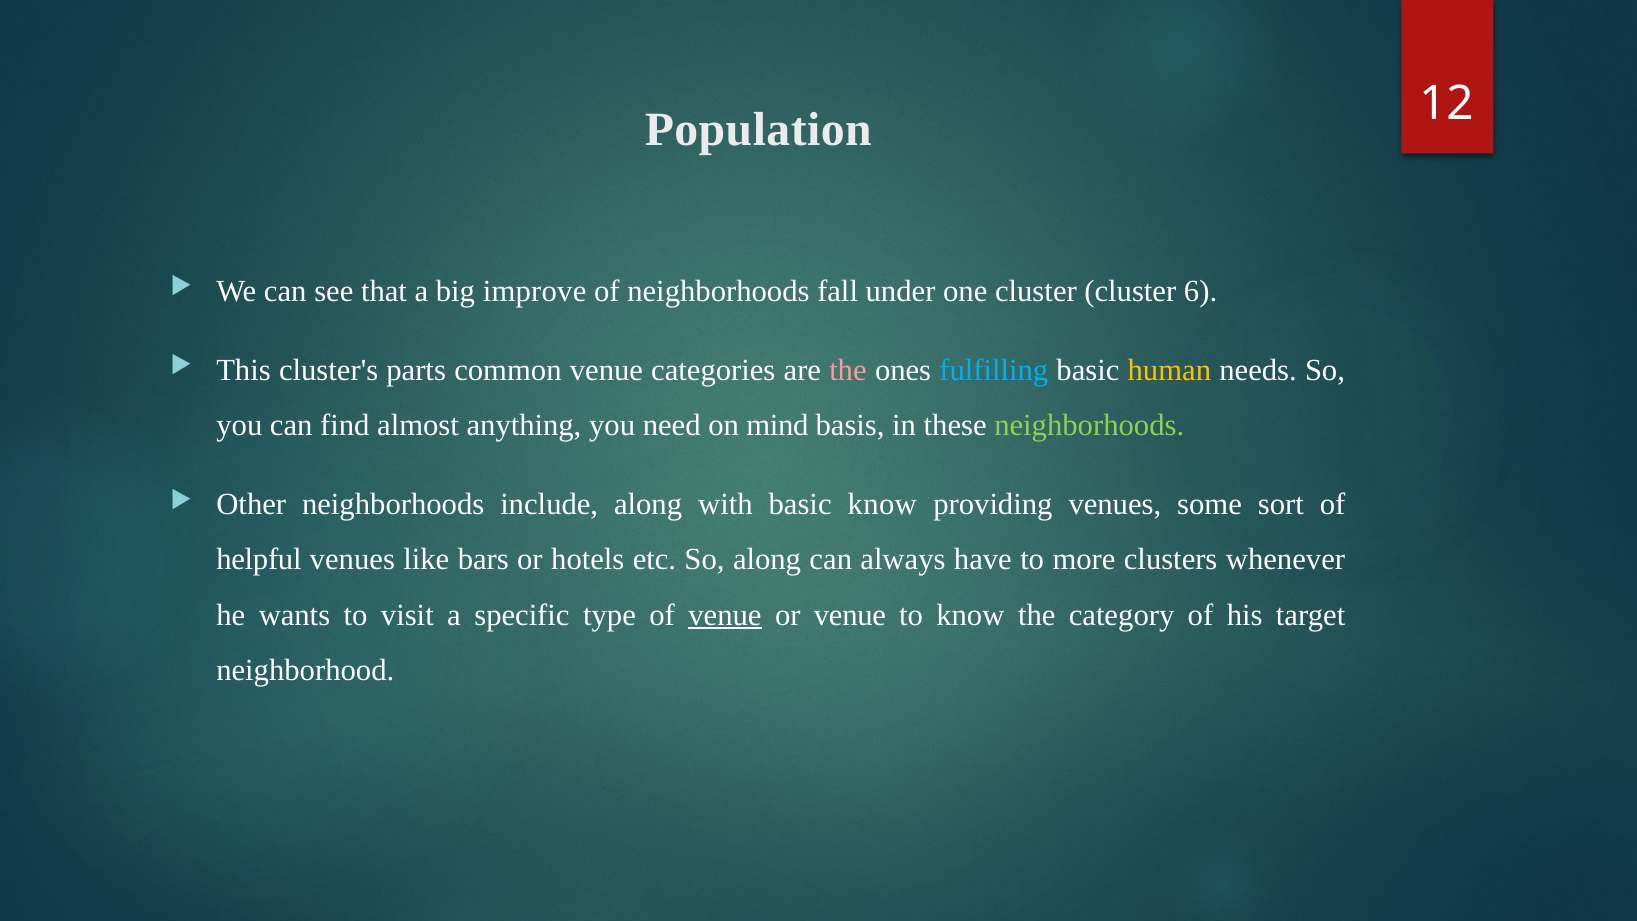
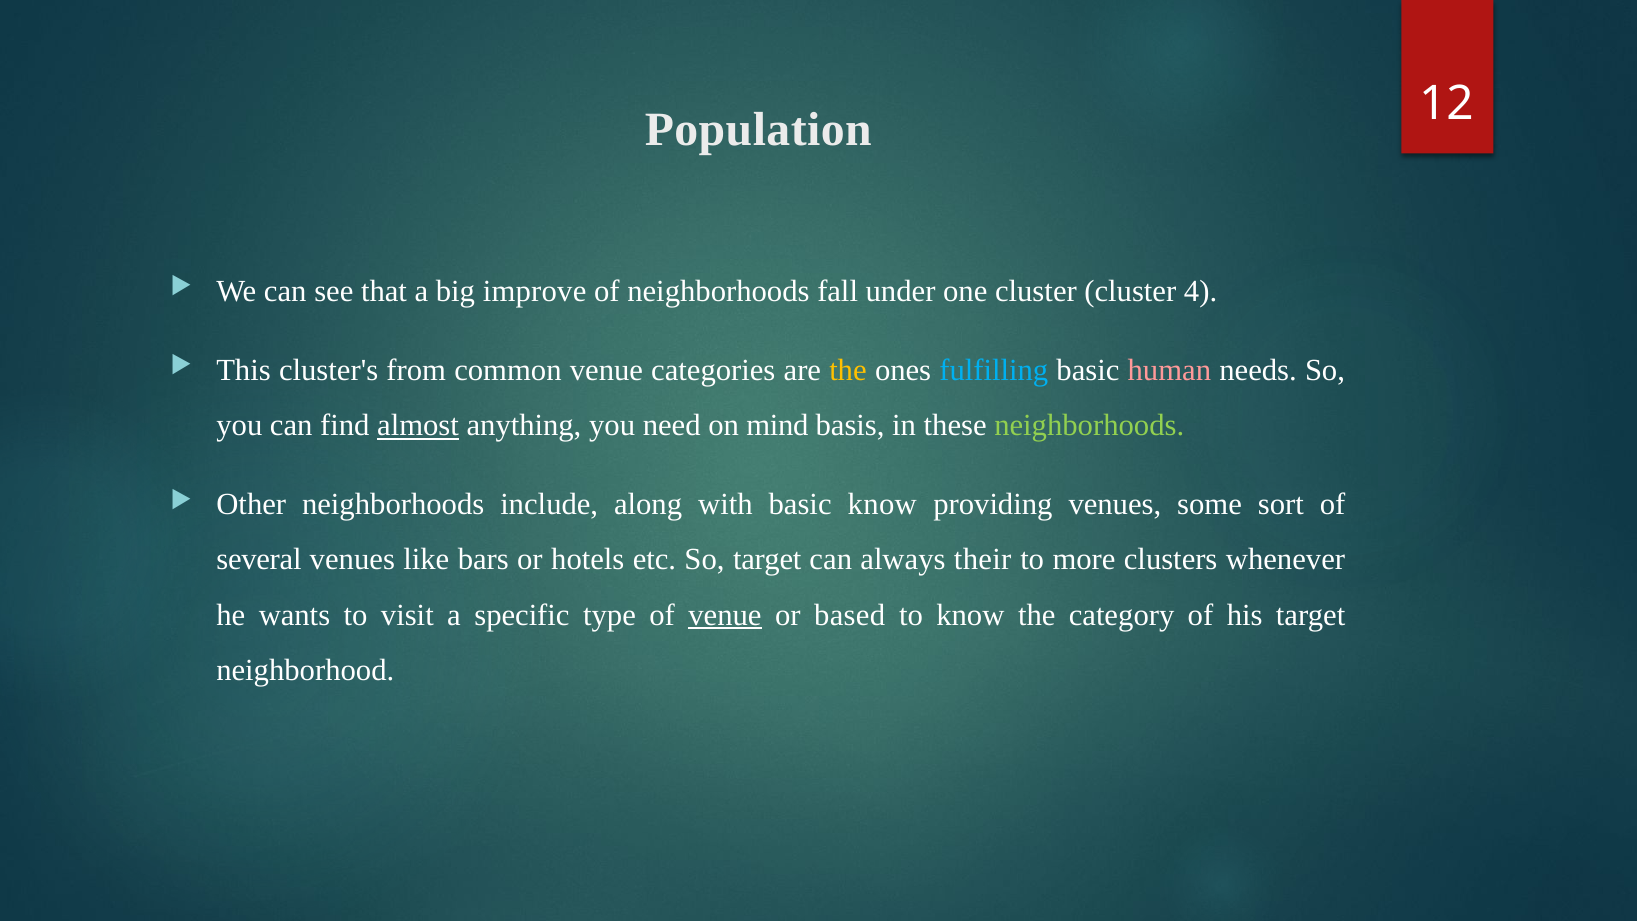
6: 6 -> 4
parts: parts -> from
the at (848, 370) colour: pink -> yellow
human colour: yellow -> pink
almost underline: none -> present
helpful: helpful -> several
So along: along -> target
have: have -> their
or venue: venue -> based
